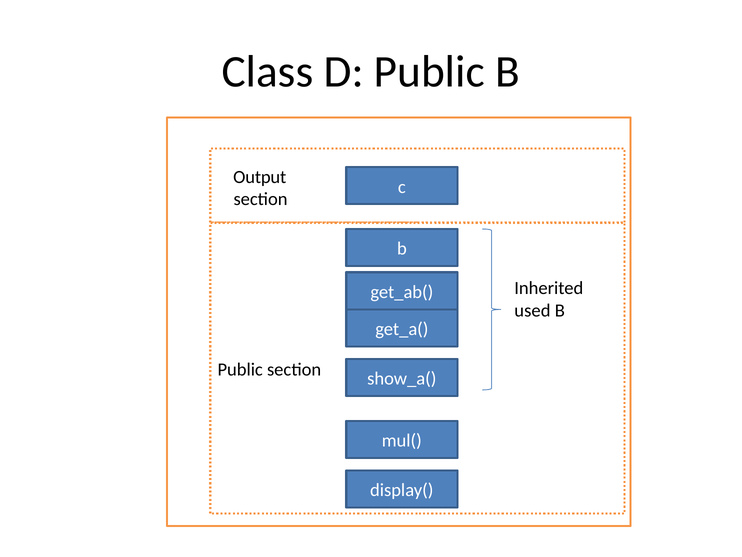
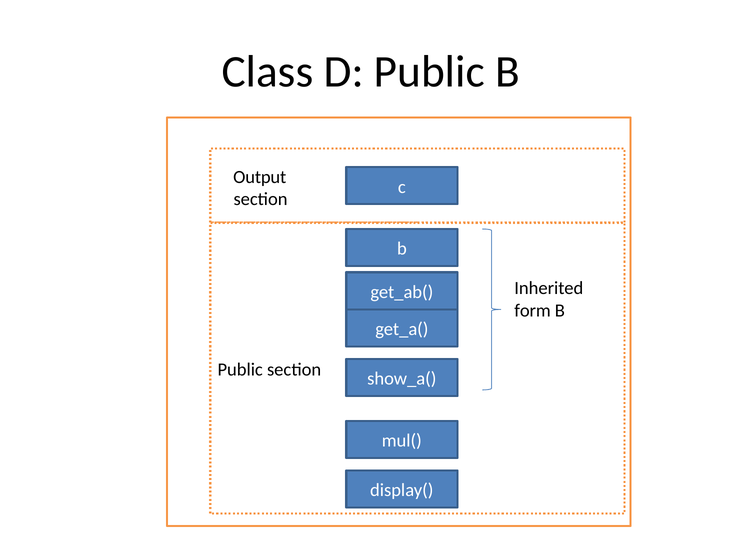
used: used -> form
